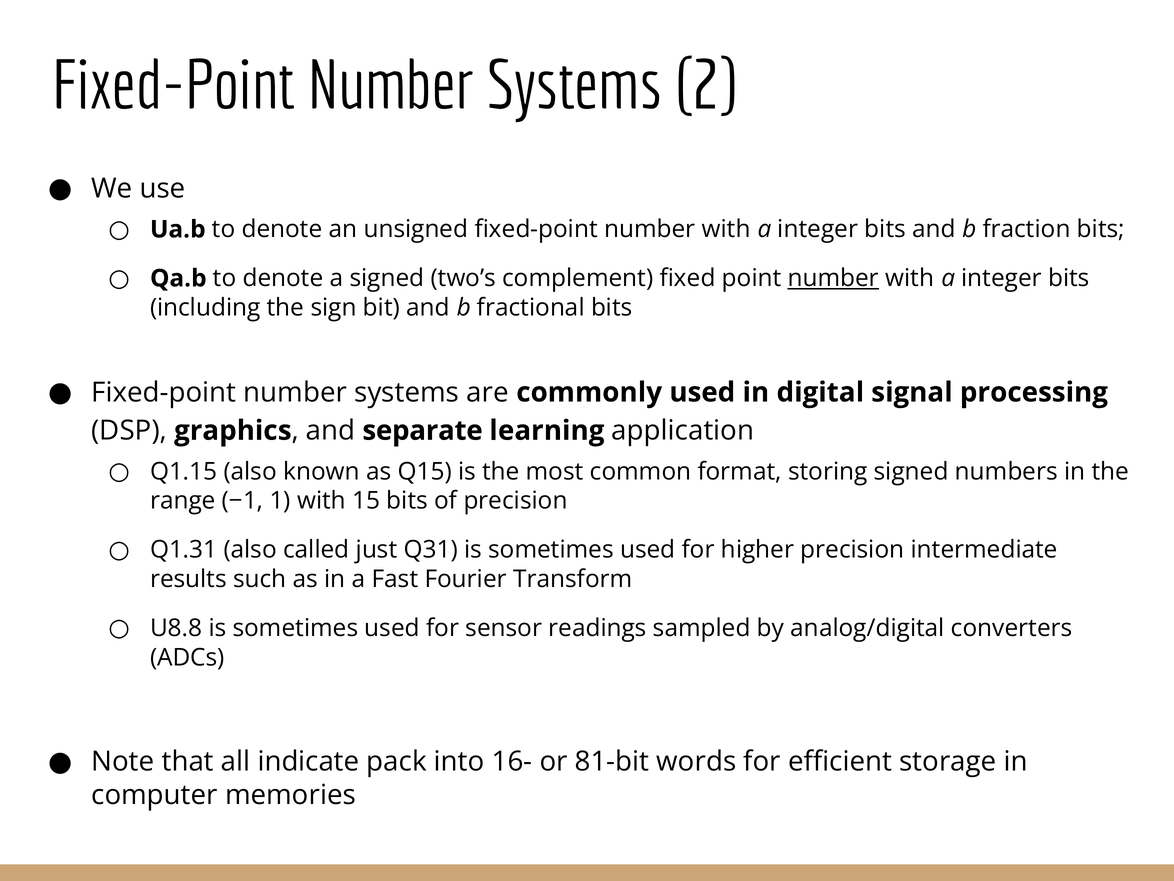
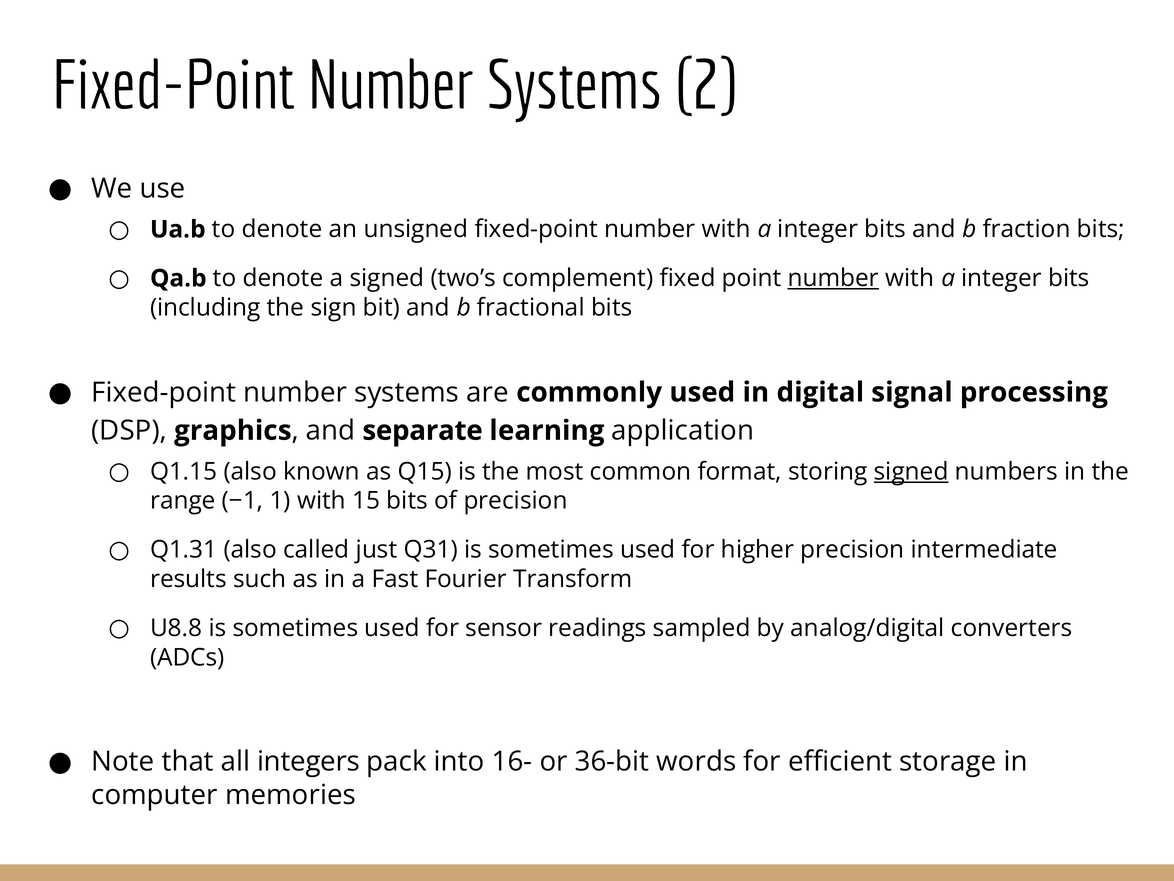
signed at (911, 471) underline: none -> present
indicate: indicate -> integers
81-bit: 81-bit -> 36-bit
